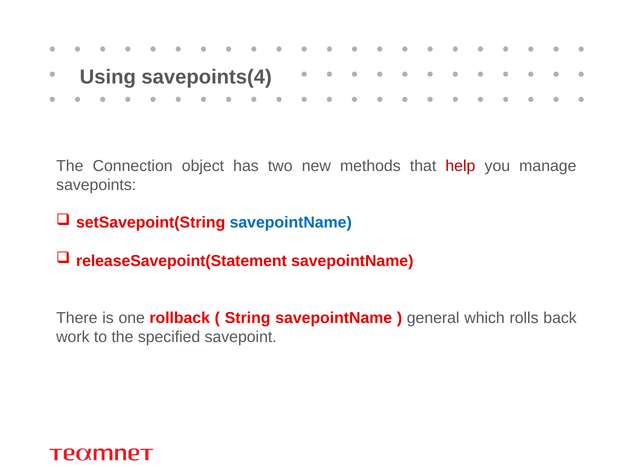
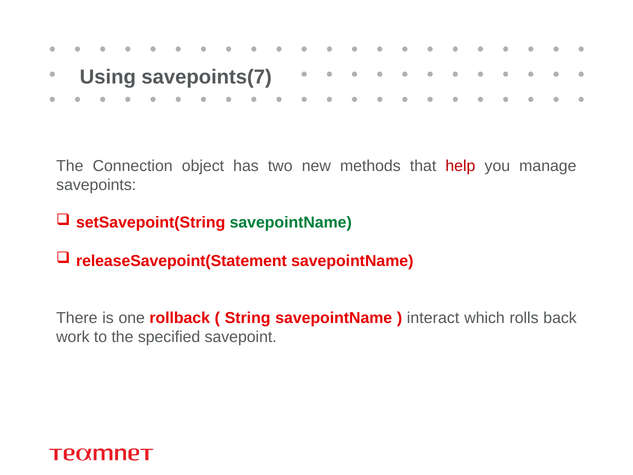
savepoints(4: savepoints(4 -> savepoints(7
savepointName at (291, 223) colour: blue -> green
general: general -> interact
